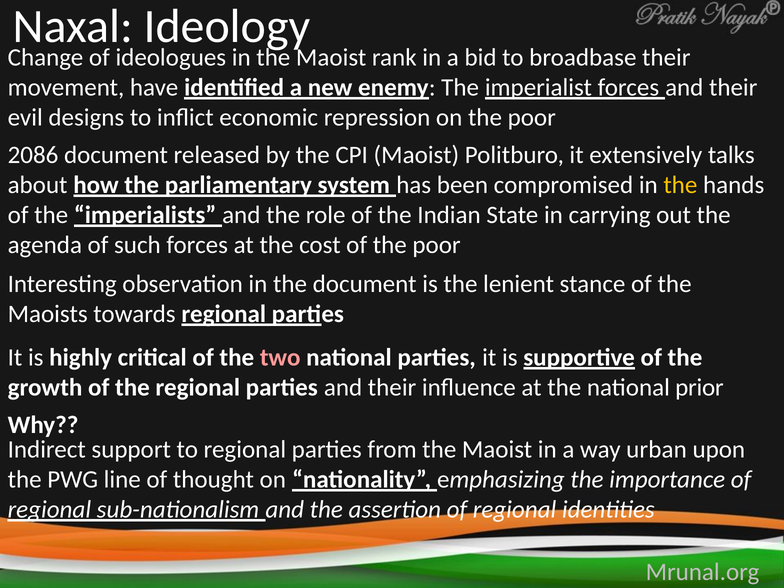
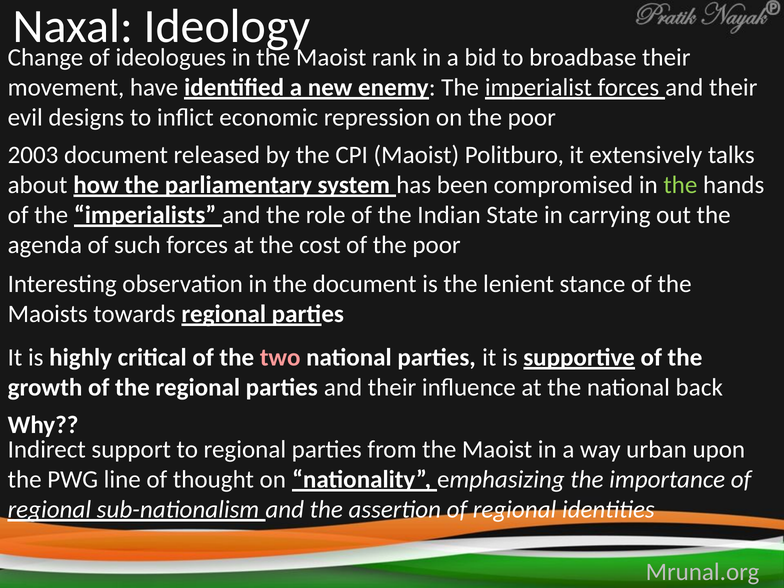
2086: 2086 -> 2003
the at (680, 185) colour: yellow -> light green
prior: prior -> back
